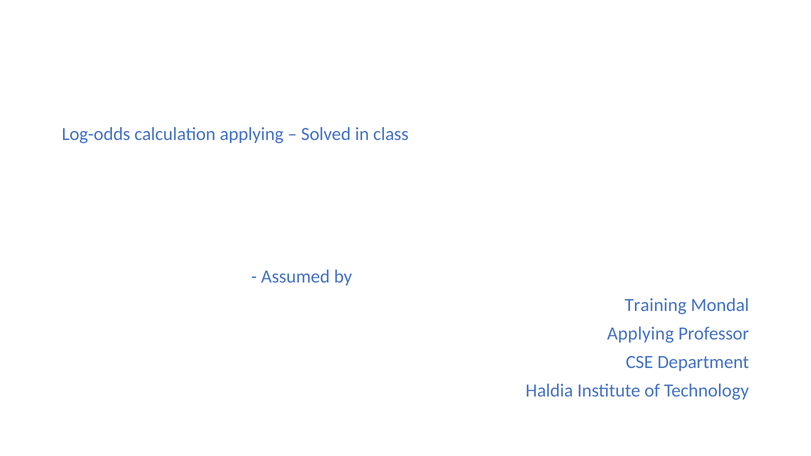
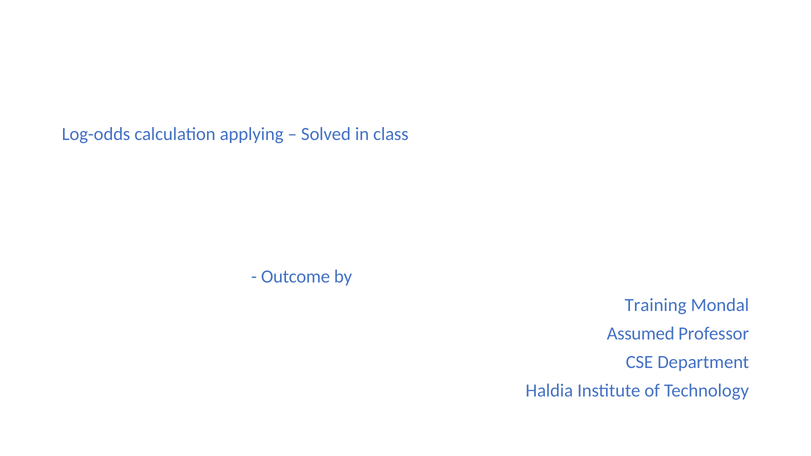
Assumed: Assumed -> Outcome
Applying at (640, 334): Applying -> Assumed
